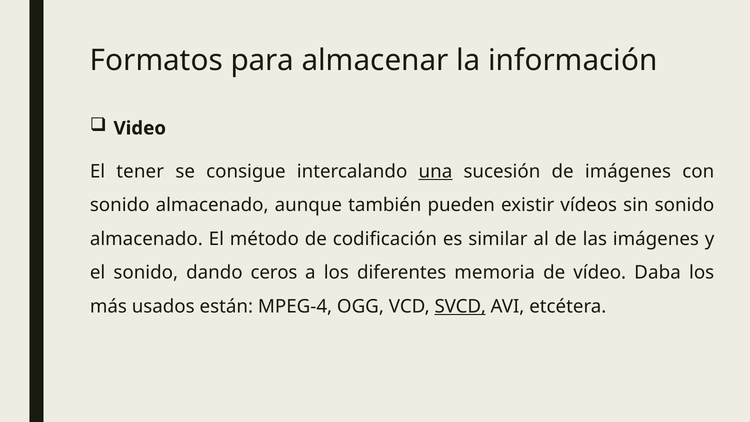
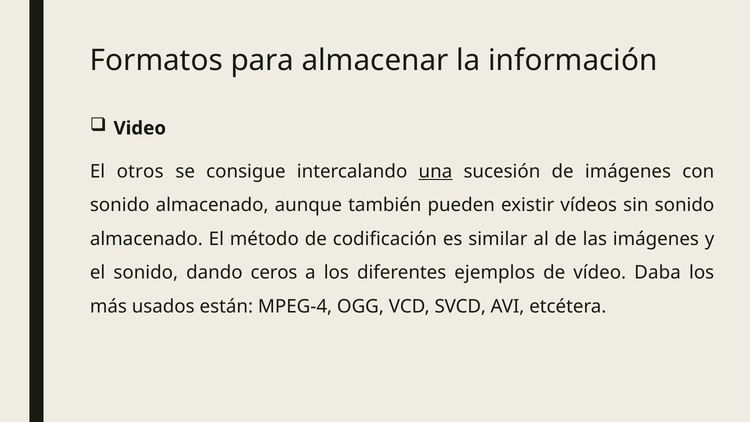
tener: tener -> otros
memoria: memoria -> ejemplos
SVCD underline: present -> none
